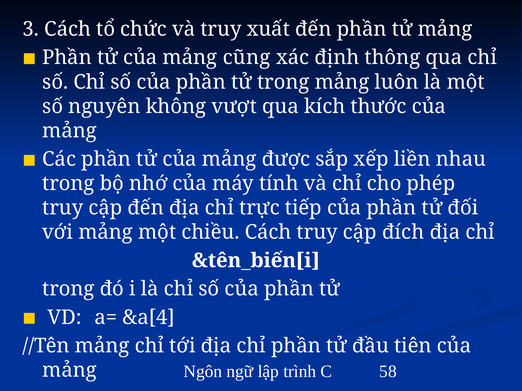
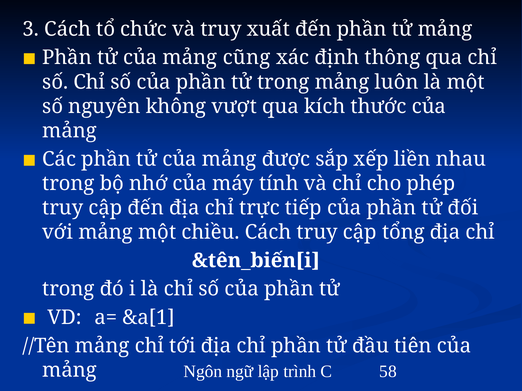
đích: đích -> tổng
&a[4: &a[4 -> &a[1
